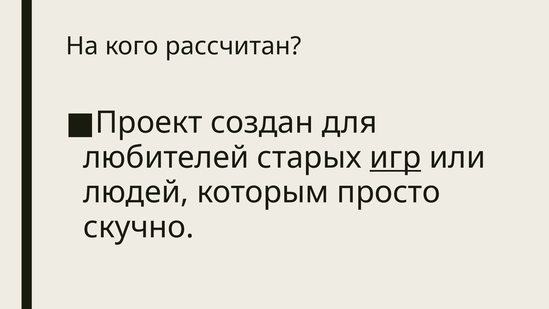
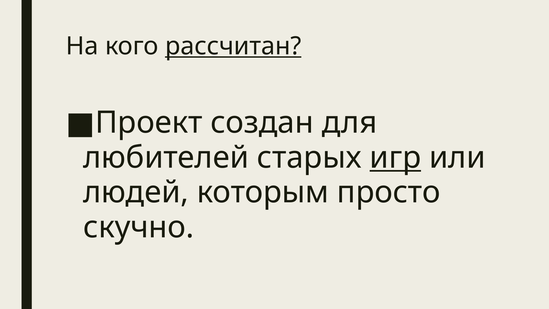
рассчитан underline: none -> present
